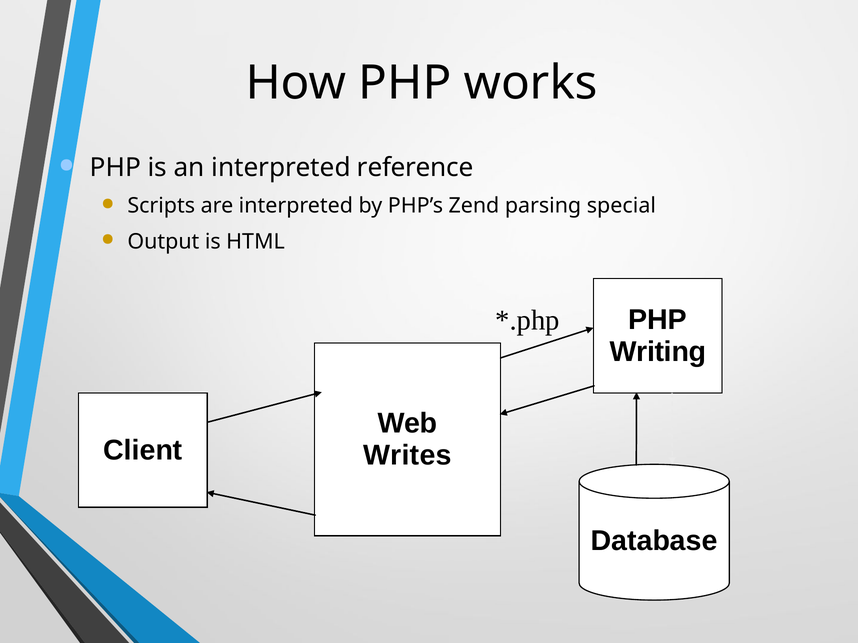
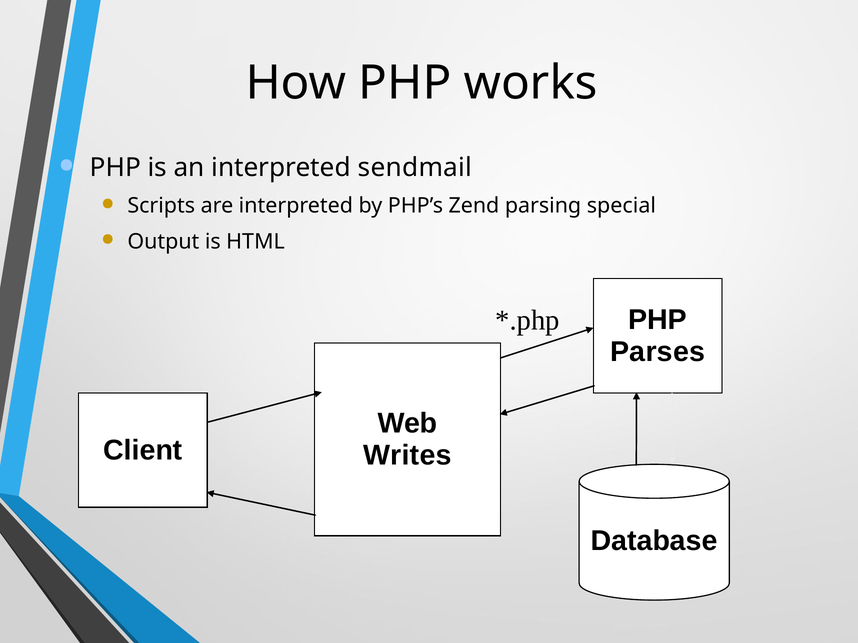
reference: reference -> sendmail
Writing: Writing -> Parses
